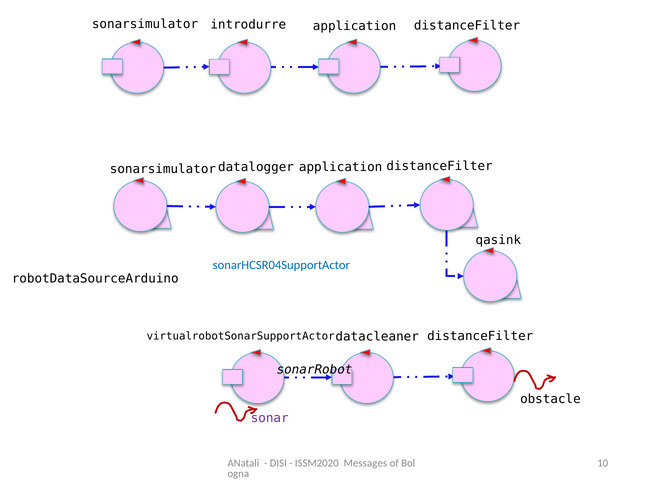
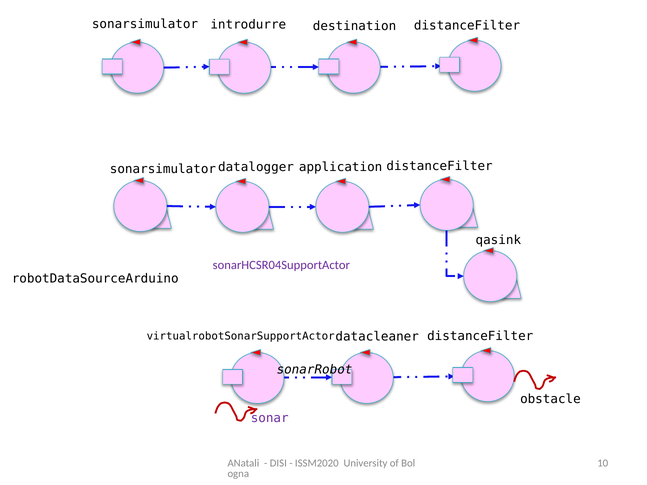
application at (355, 26): application -> destination
sonarHCSR04SupportActor colour: blue -> purple
Messages: Messages -> University
